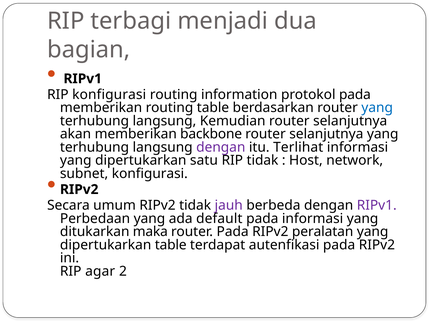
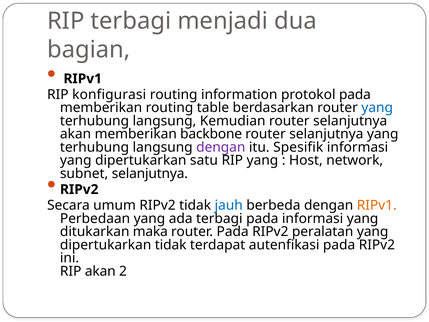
Terlihat: Terlihat -> Spesifik
RIP tidak: tidak -> yang
subnet konfigurasi: konfigurasi -> selanjutnya
jauh colour: purple -> blue
RIPv1 at (377, 205) colour: purple -> orange
ada default: default -> terbagi
dipertukarkan table: table -> tidak
RIP agar: agar -> akan
